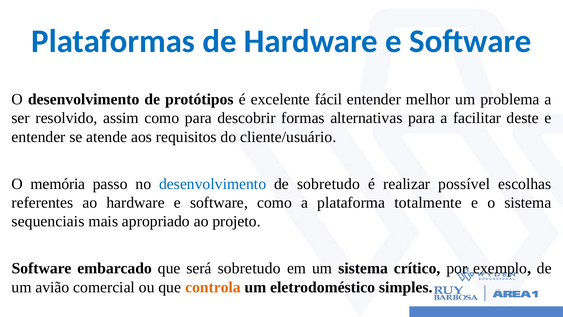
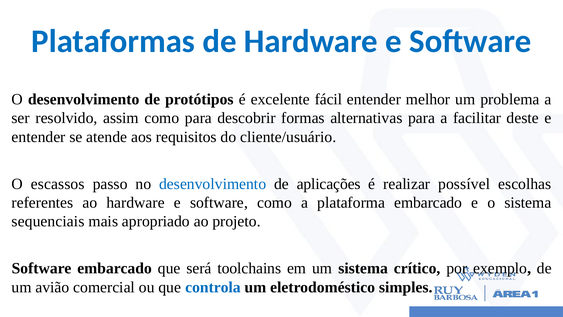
memória: memória -> escassos
de sobretudo: sobretudo -> aplicações
plataforma totalmente: totalmente -> embarcado
será sobretudo: sobretudo -> toolchains
controla colour: orange -> blue
